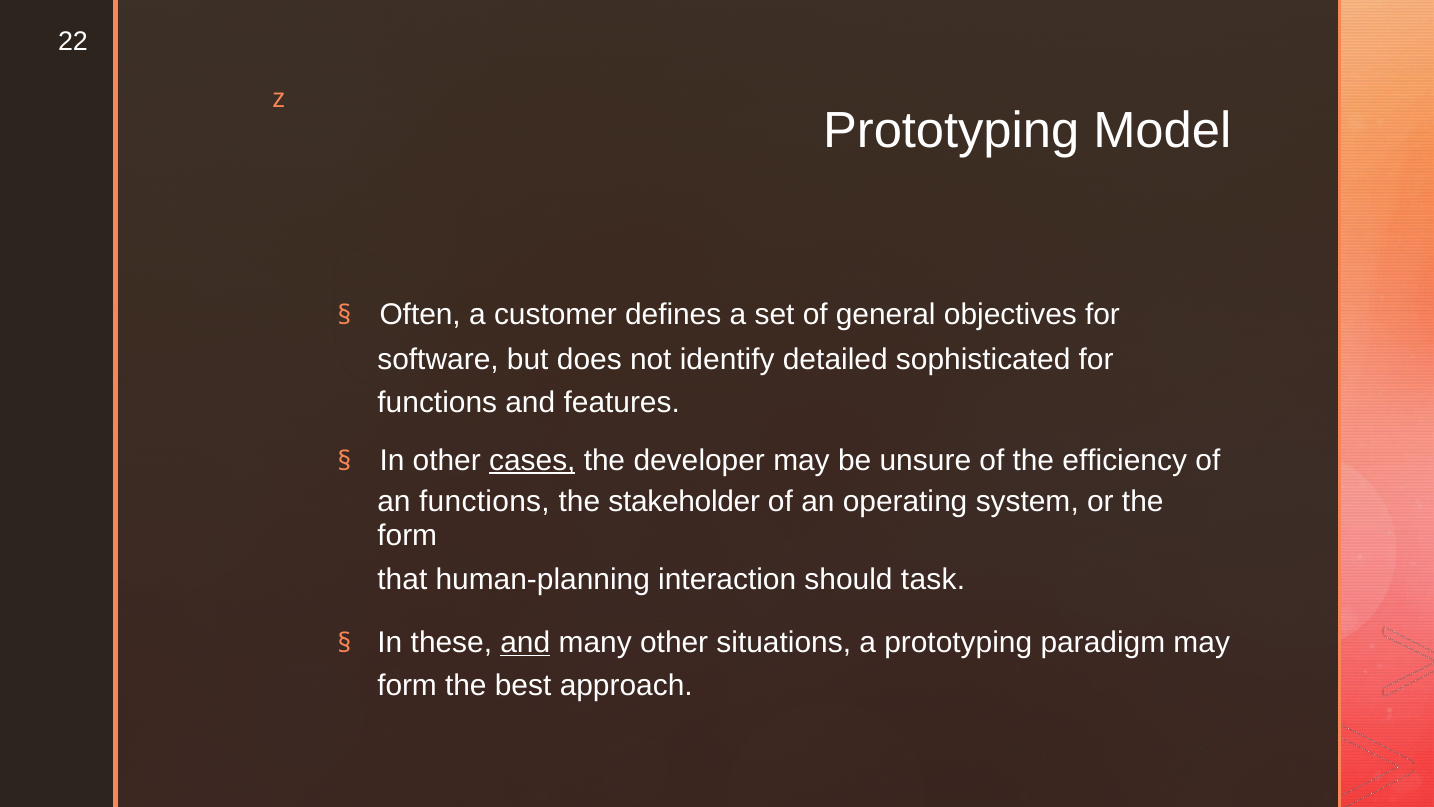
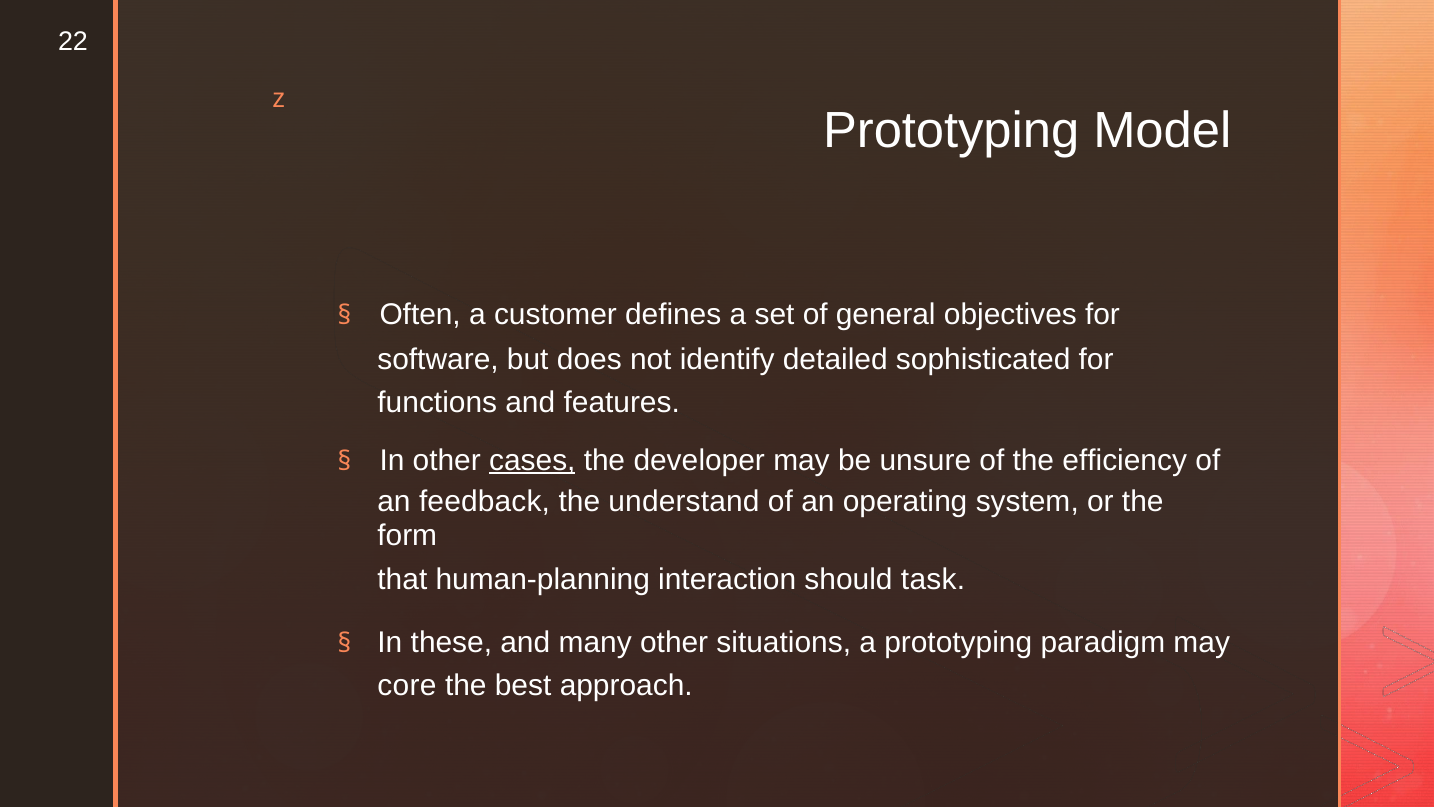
an functions: functions -> feedback
stakeholder: stakeholder -> understand
and at (525, 642) underline: present -> none
form at (407, 686): form -> core
